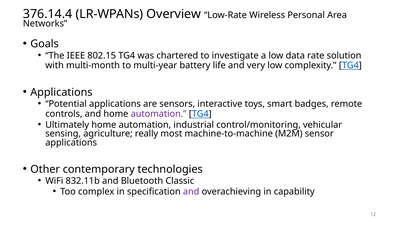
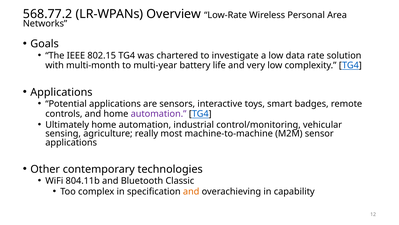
376.14.4: 376.14.4 -> 568.77.2
832.11b: 832.11b -> 804.11b
and at (191, 191) colour: purple -> orange
